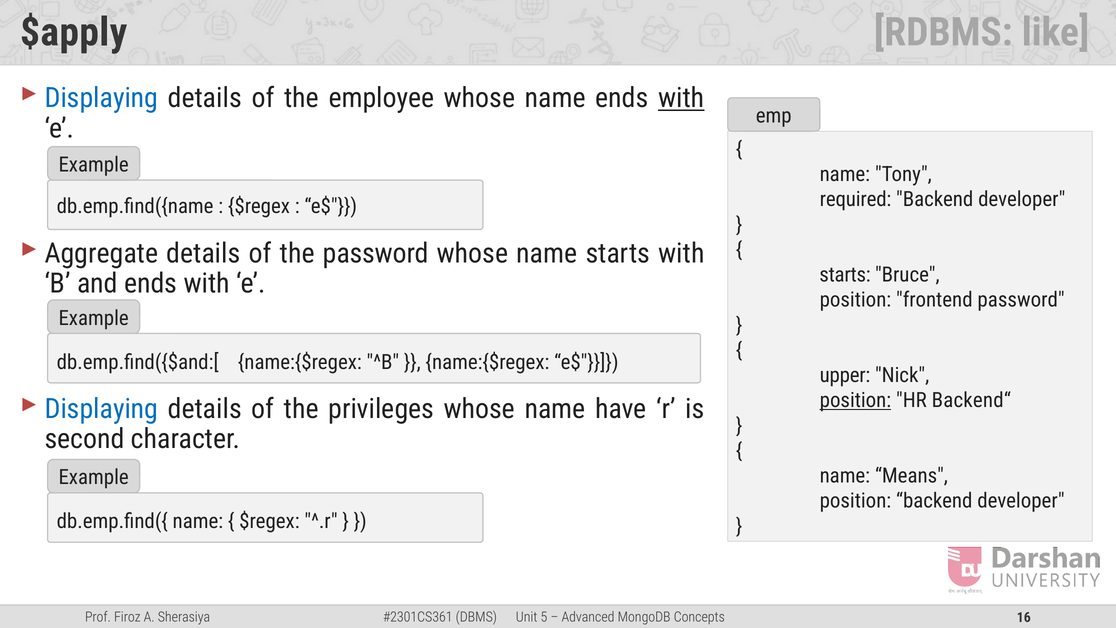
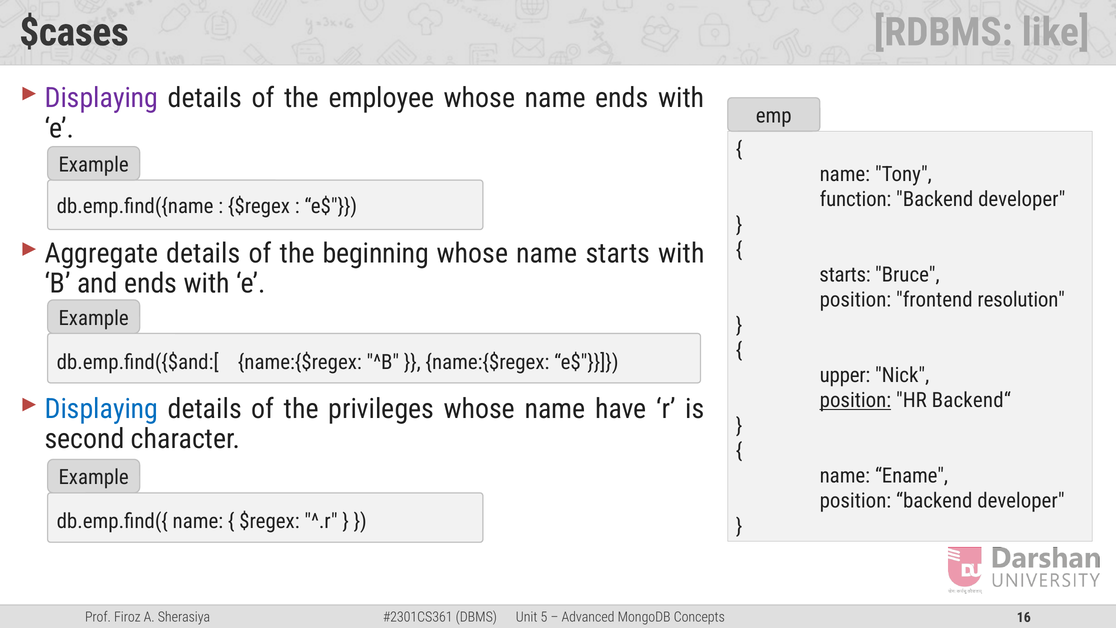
$apply: $apply -> $cases
Displaying at (101, 98) colour: blue -> purple
with at (681, 98) underline: present -> none
required: required -> function
the password: password -> beginning
frontend password: password -> resolution
Means: Means -> Ename
